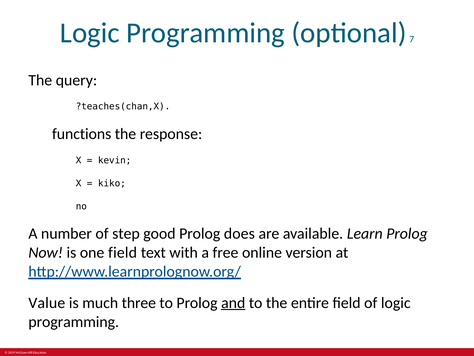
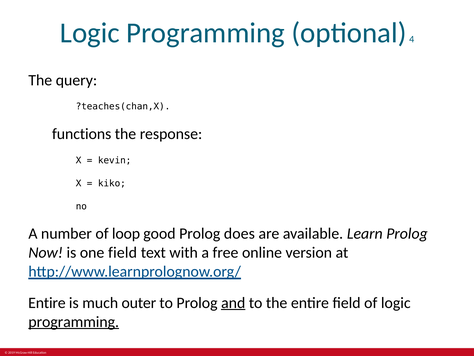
7: 7 -> 4
step: step -> loop
Value at (47, 302): Value -> Entire
three: three -> outer
programming at (74, 321) underline: none -> present
